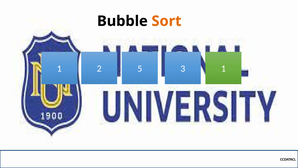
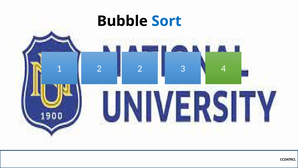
Sort colour: orange -> blue
2 5: 5 -> 2
3 1: 1 -> 4
